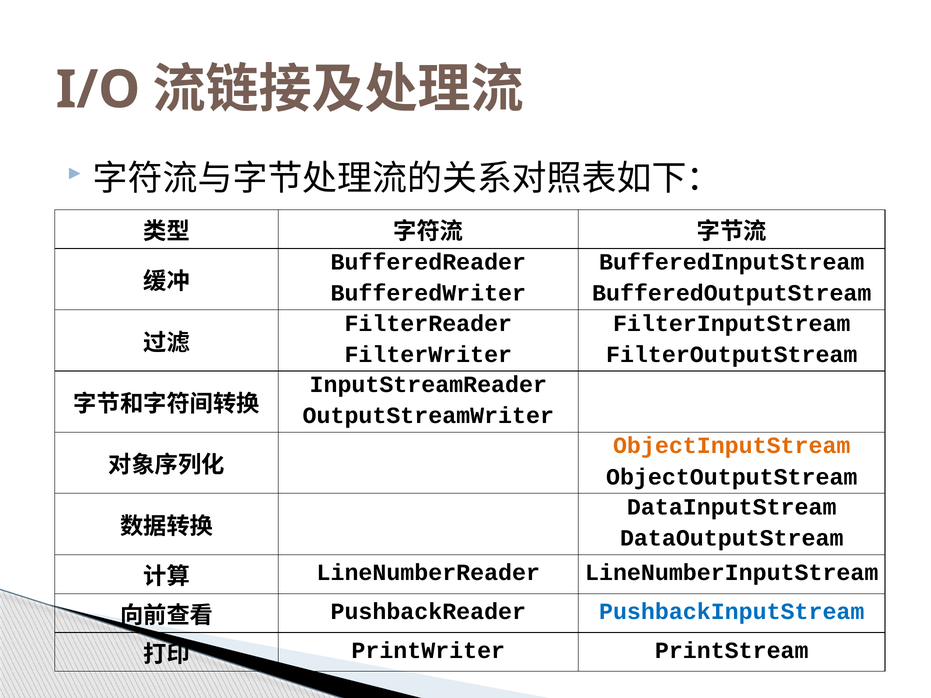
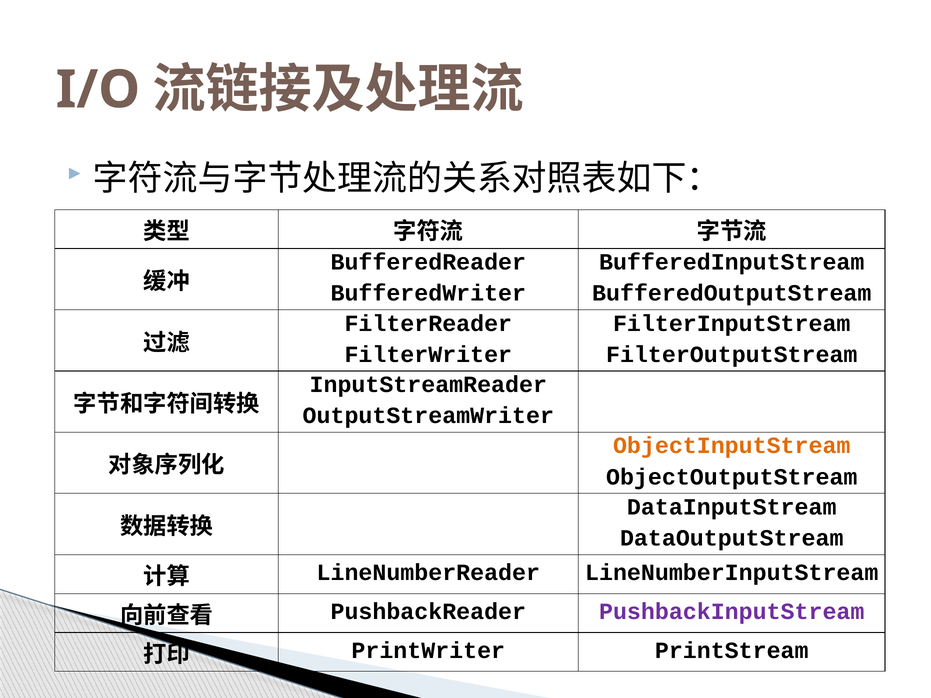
PushbackInputStream colour: blue -> purple
